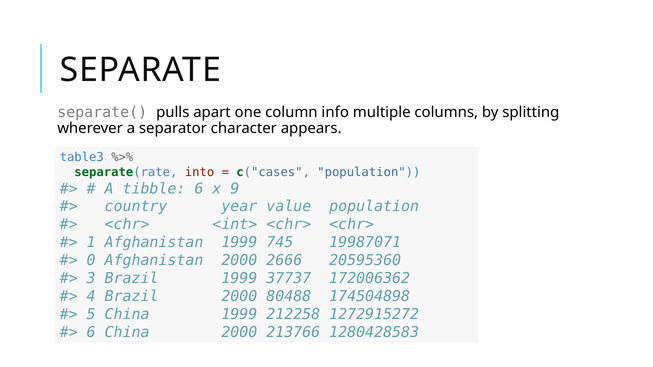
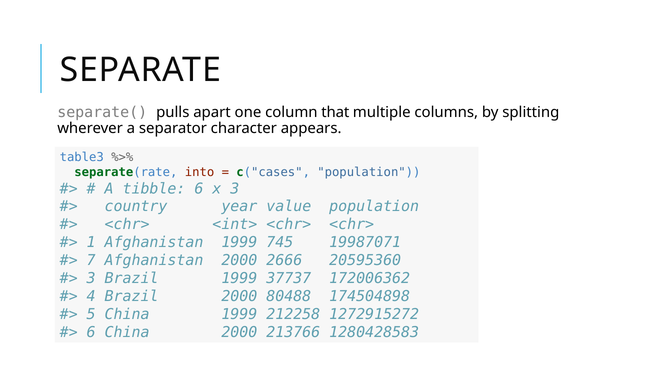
info: info -> that
x 9: 9 -> 3
0: 0 -> 7
